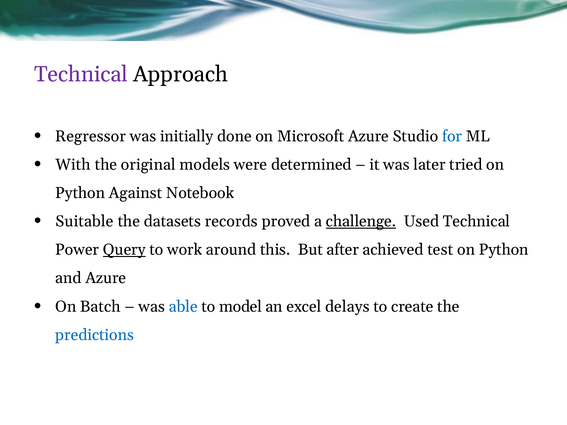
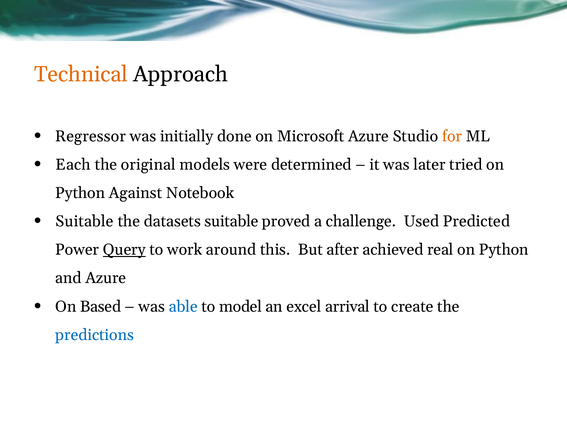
Technical at (81, 74) colour: purple -> orange
for colour: blue -> orange
With: With -> Each
datasets records: records -> suitable
challenge underline: present -> none
Used Technical: Technical -> Predicted
test: test -> real
Batch: Batch -> Based
delays: delays -> arrival
